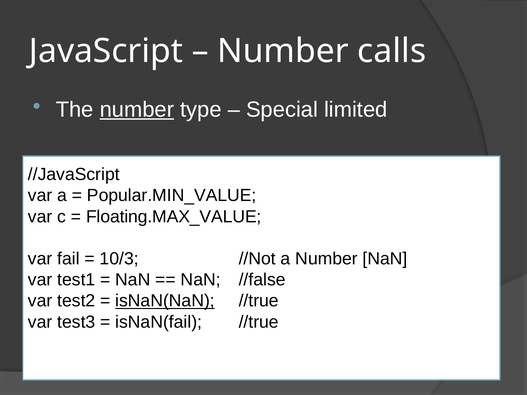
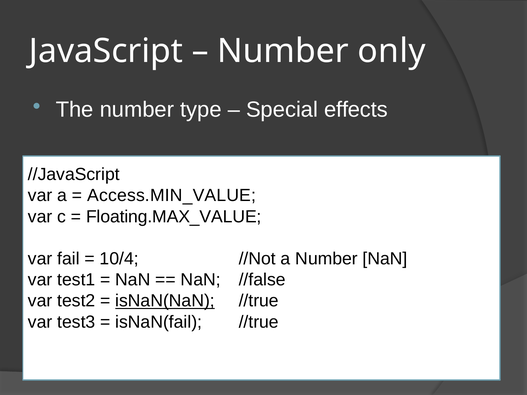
calls: calls -> only
number at (137, 110) underline: present -> none
limited: limited -> effects
Popular.MIN_VALUE: Popular.MIN_VALUE -> Access.MIN_VALUE
10/3: 10/3 -> 10/4
